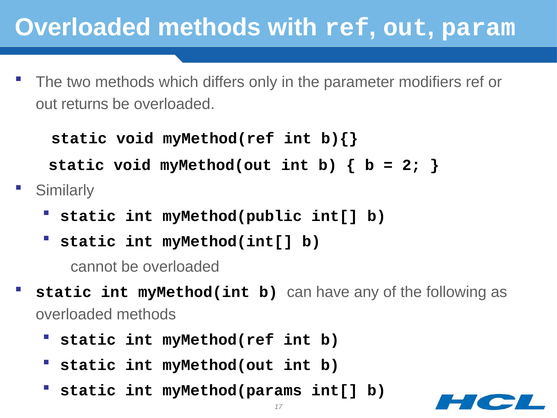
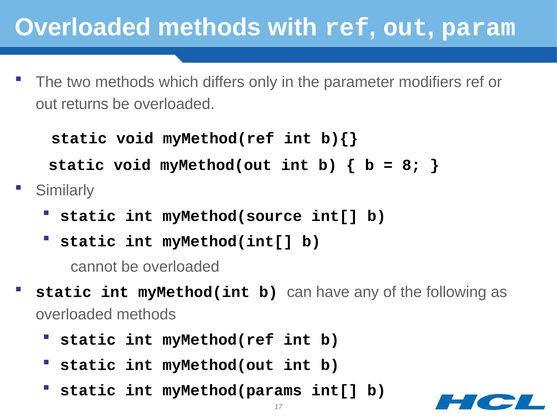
2: 2 -> 8
myMethod(public: myMethod(public -> myMethod(source
